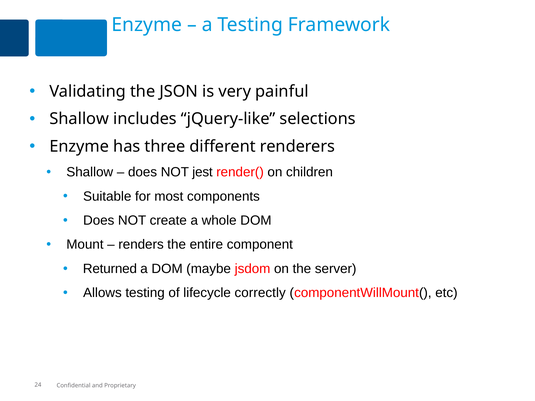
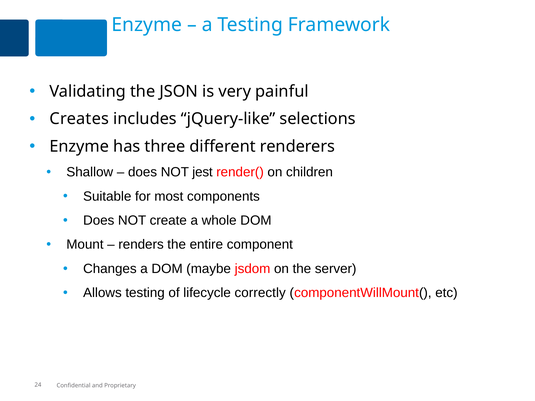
Shallow at (79, 119): Shallow -> Creates
Returned: Returned -> Changes
